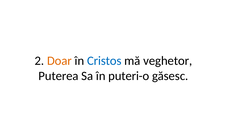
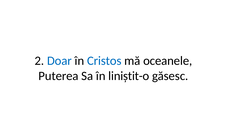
Doar colour: orange -> blue
veghetor: veghetor -> oceanele
puteri-o: puteri-o -> liniștit-o
